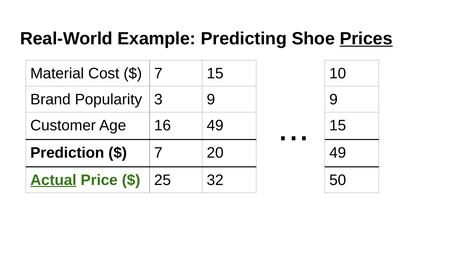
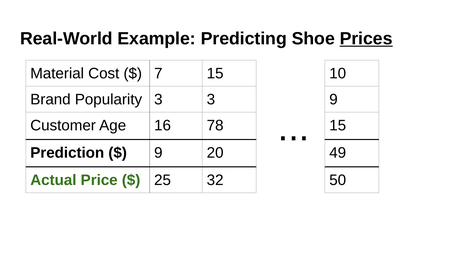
3 9: 9 -> 3
16 49: 49 -> 78
7 at (158, 152): 7 -> 9
Actual underline: present -> none
